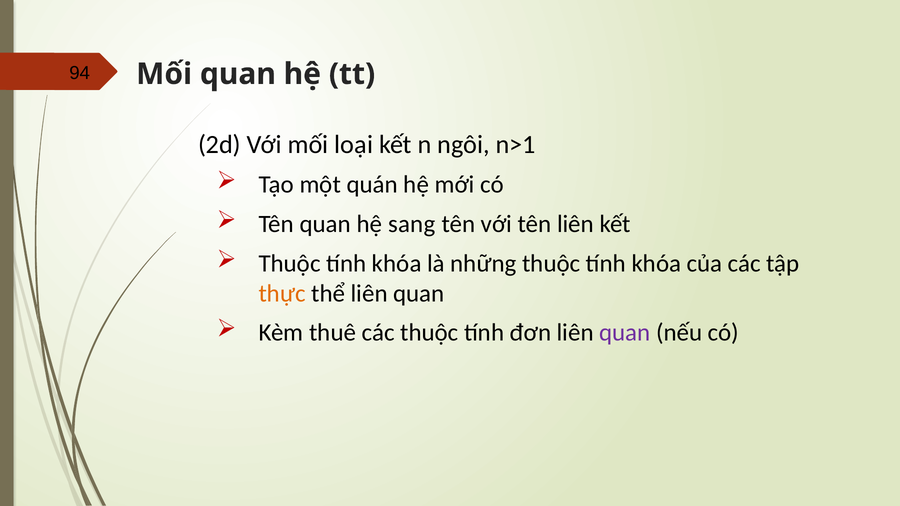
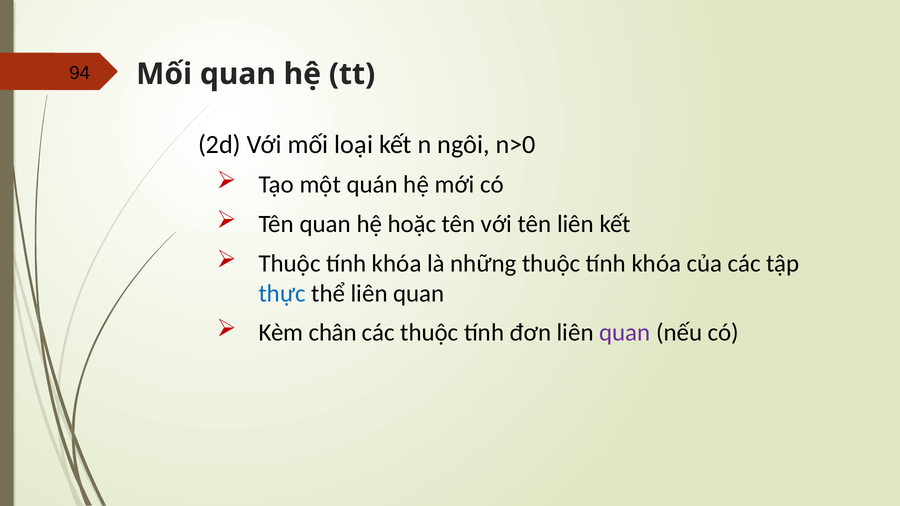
n>1: n>1 -> n>0
sang: sang -> hoặc
thực colour: orange -> blue
thuê: thuê -> chân
